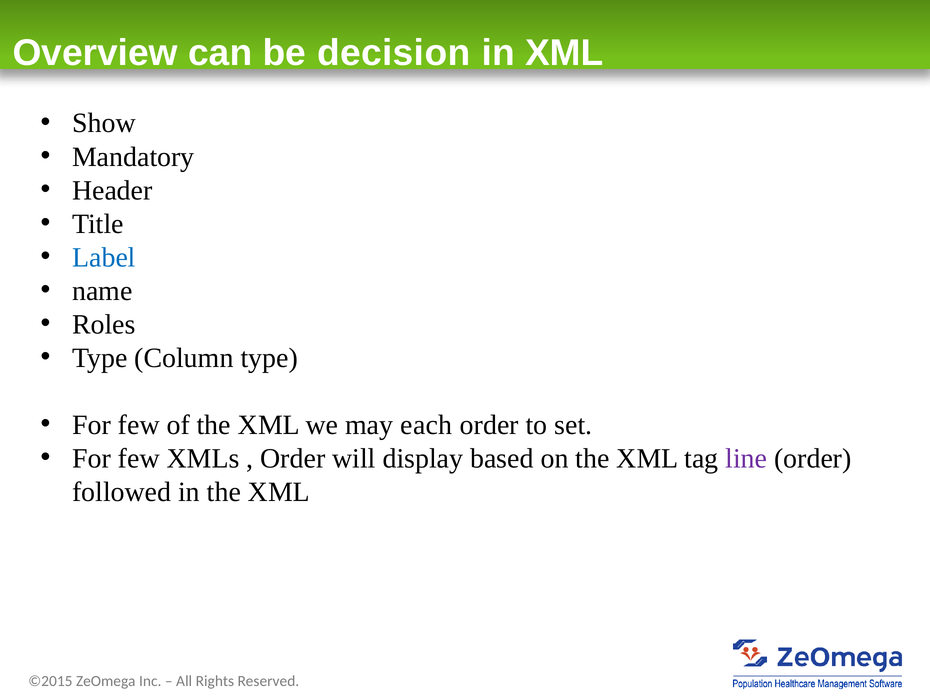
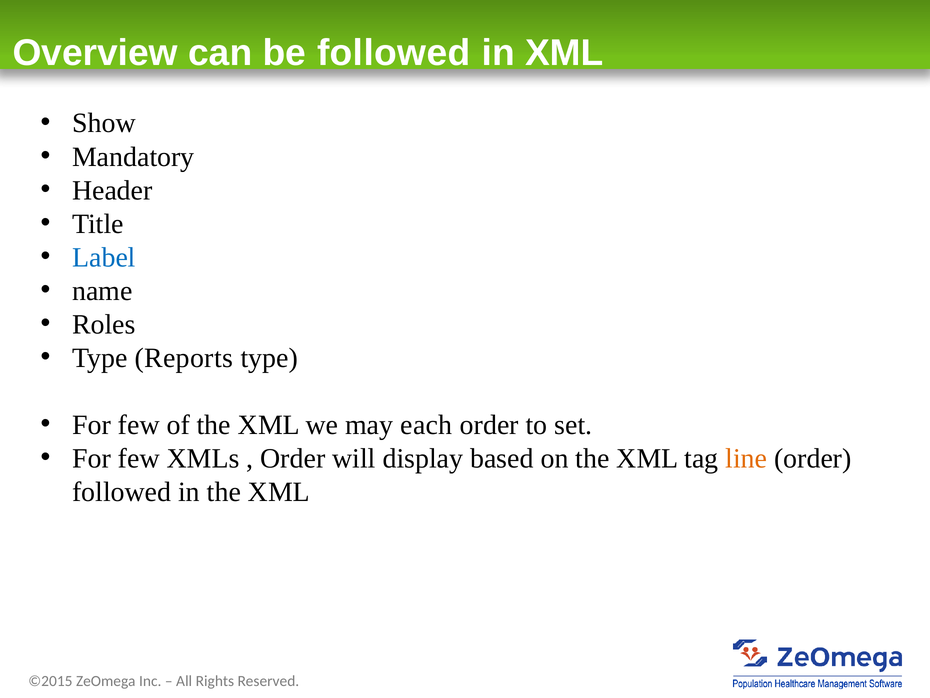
be decision: decision -> followed
Column: Column -> Reports
line colour: purple -> orange
